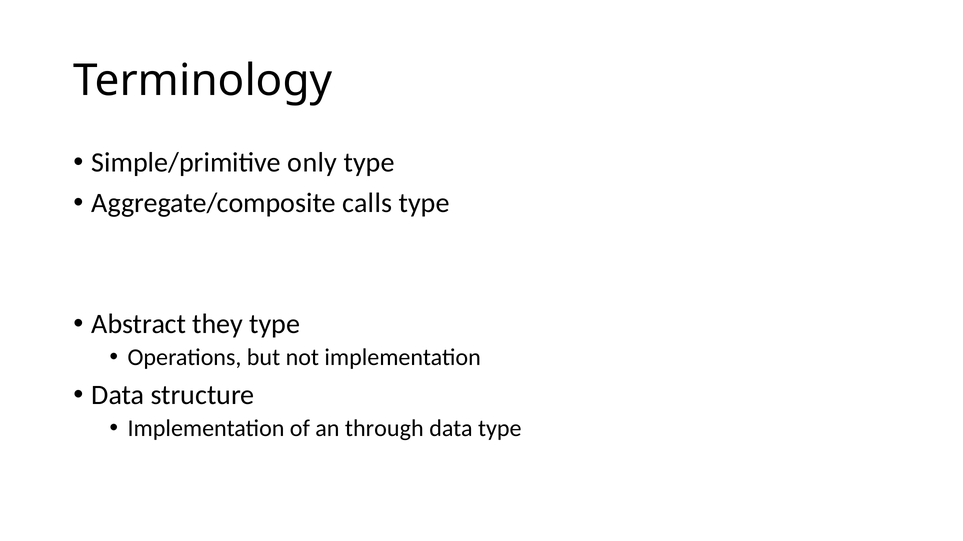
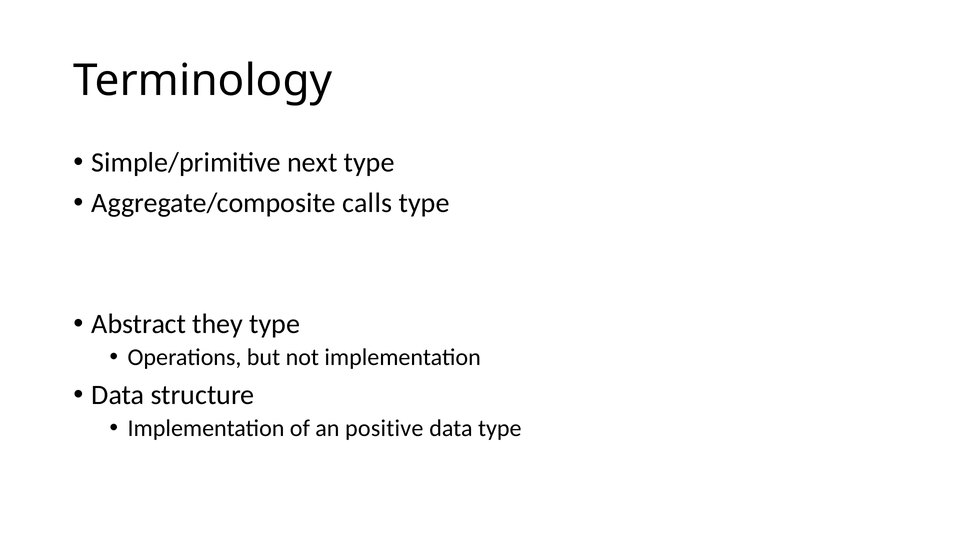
only: only -> next
through: through -> positive
